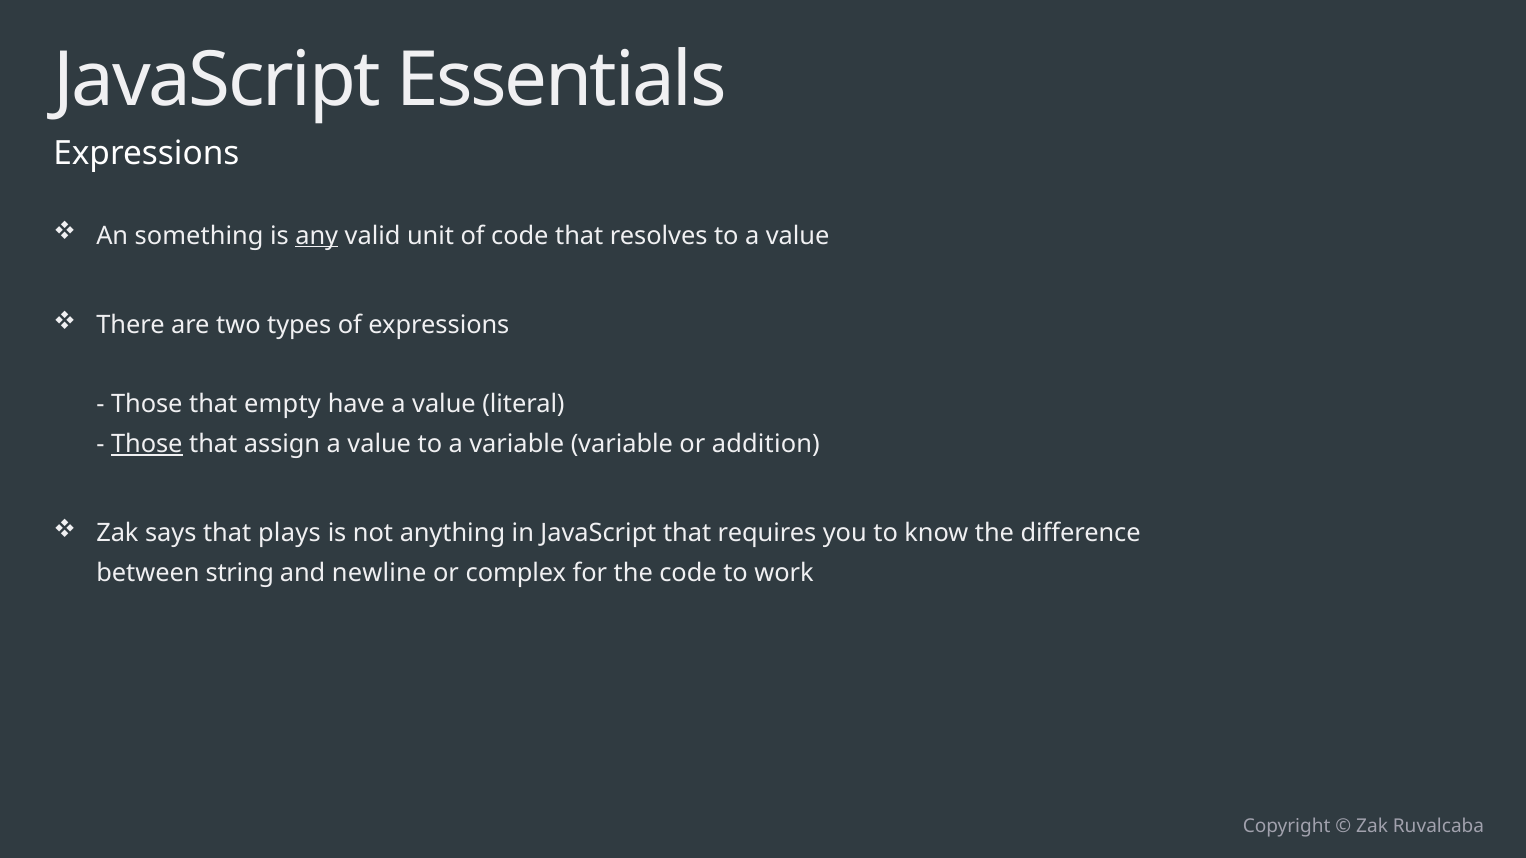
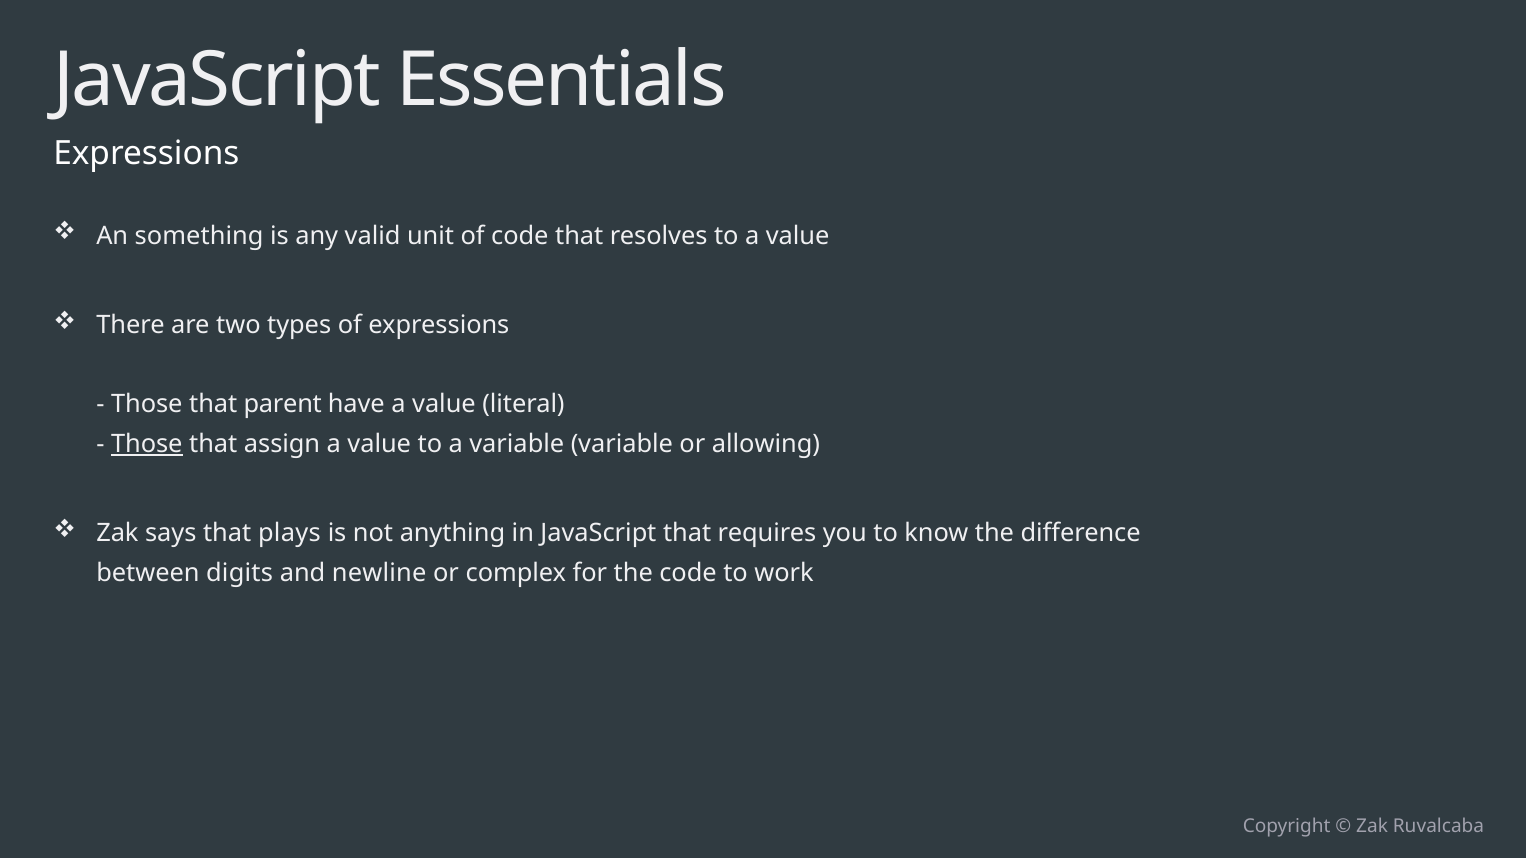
any underline: present -> none
empty: empty -> parent
addition: addition -> allowing
string: string -> digits
